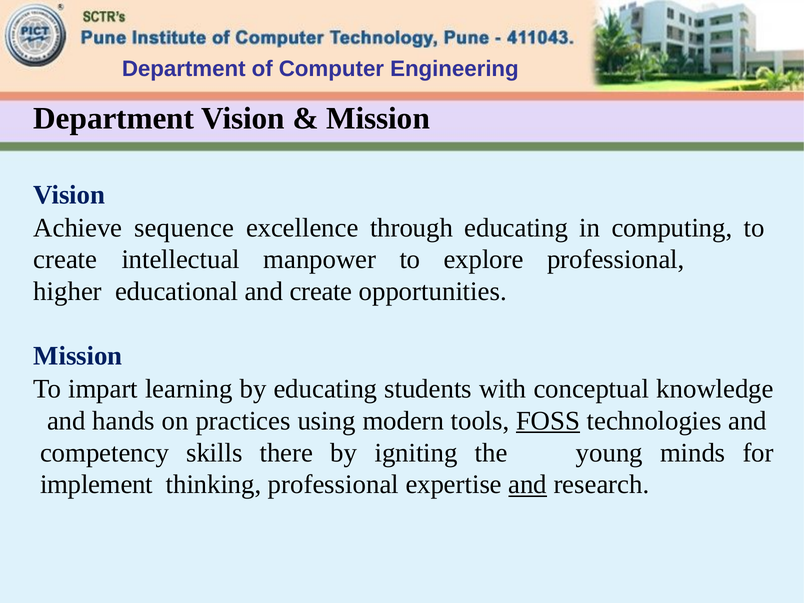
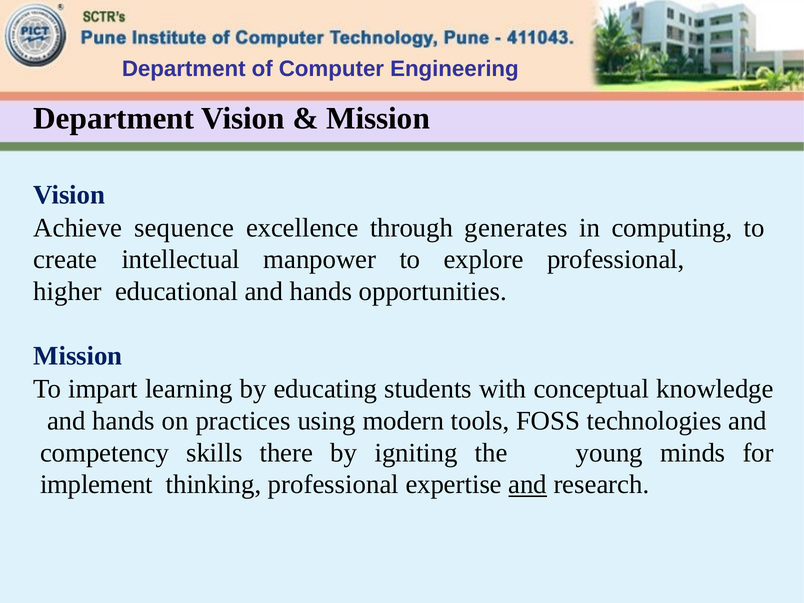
through educating: educating -> generates
educational and create: create -> hands
FOSS underline: present -> none
